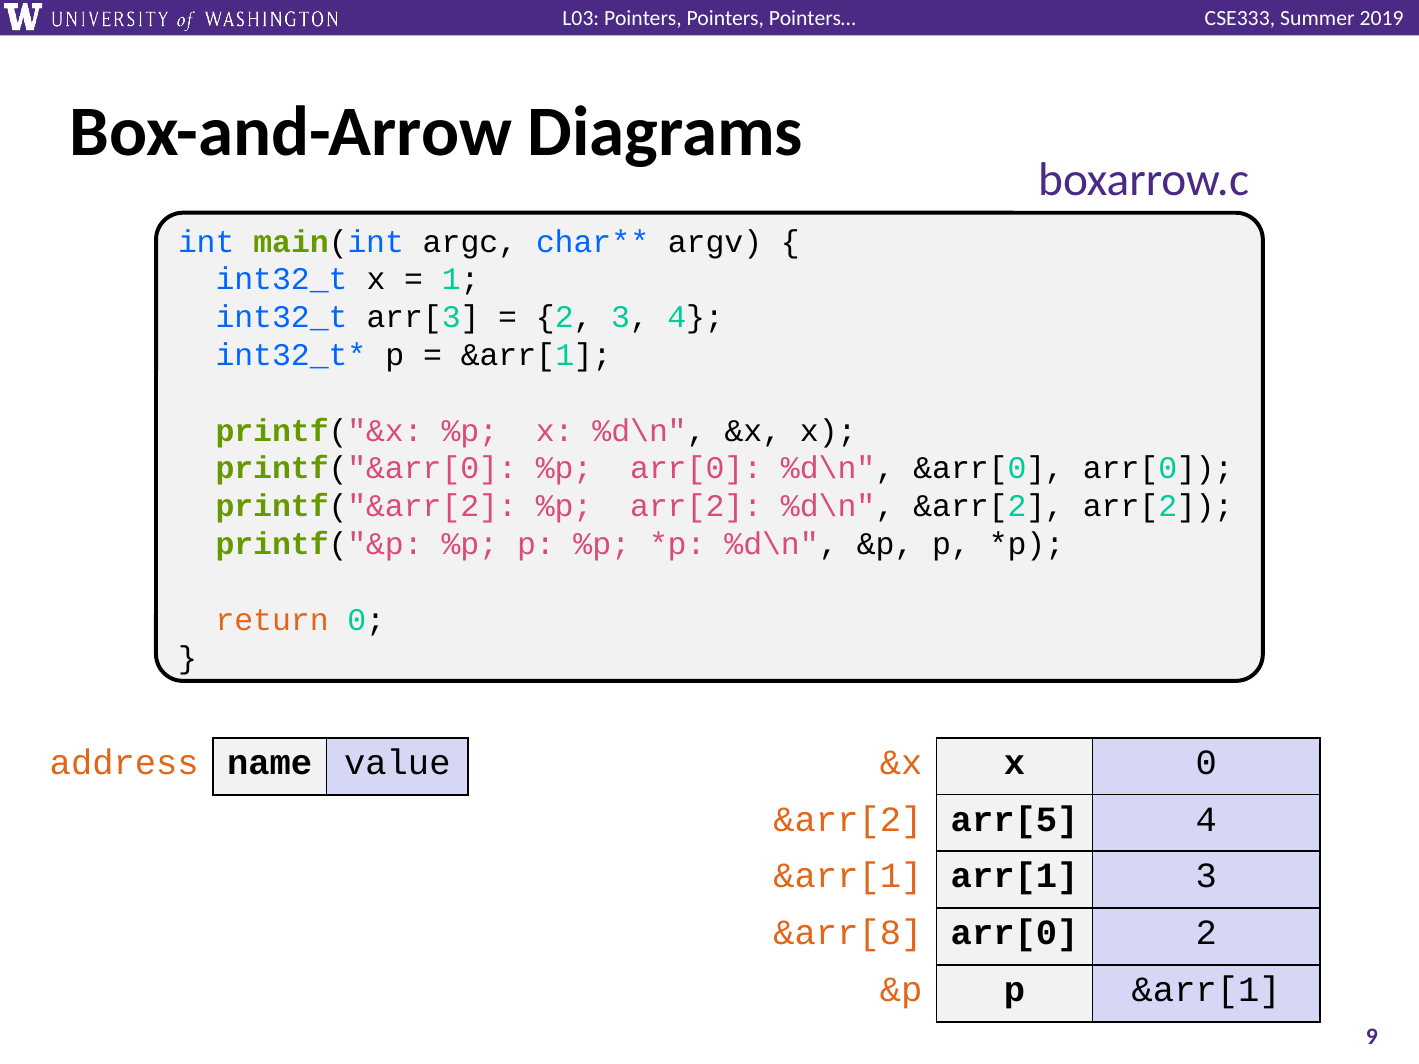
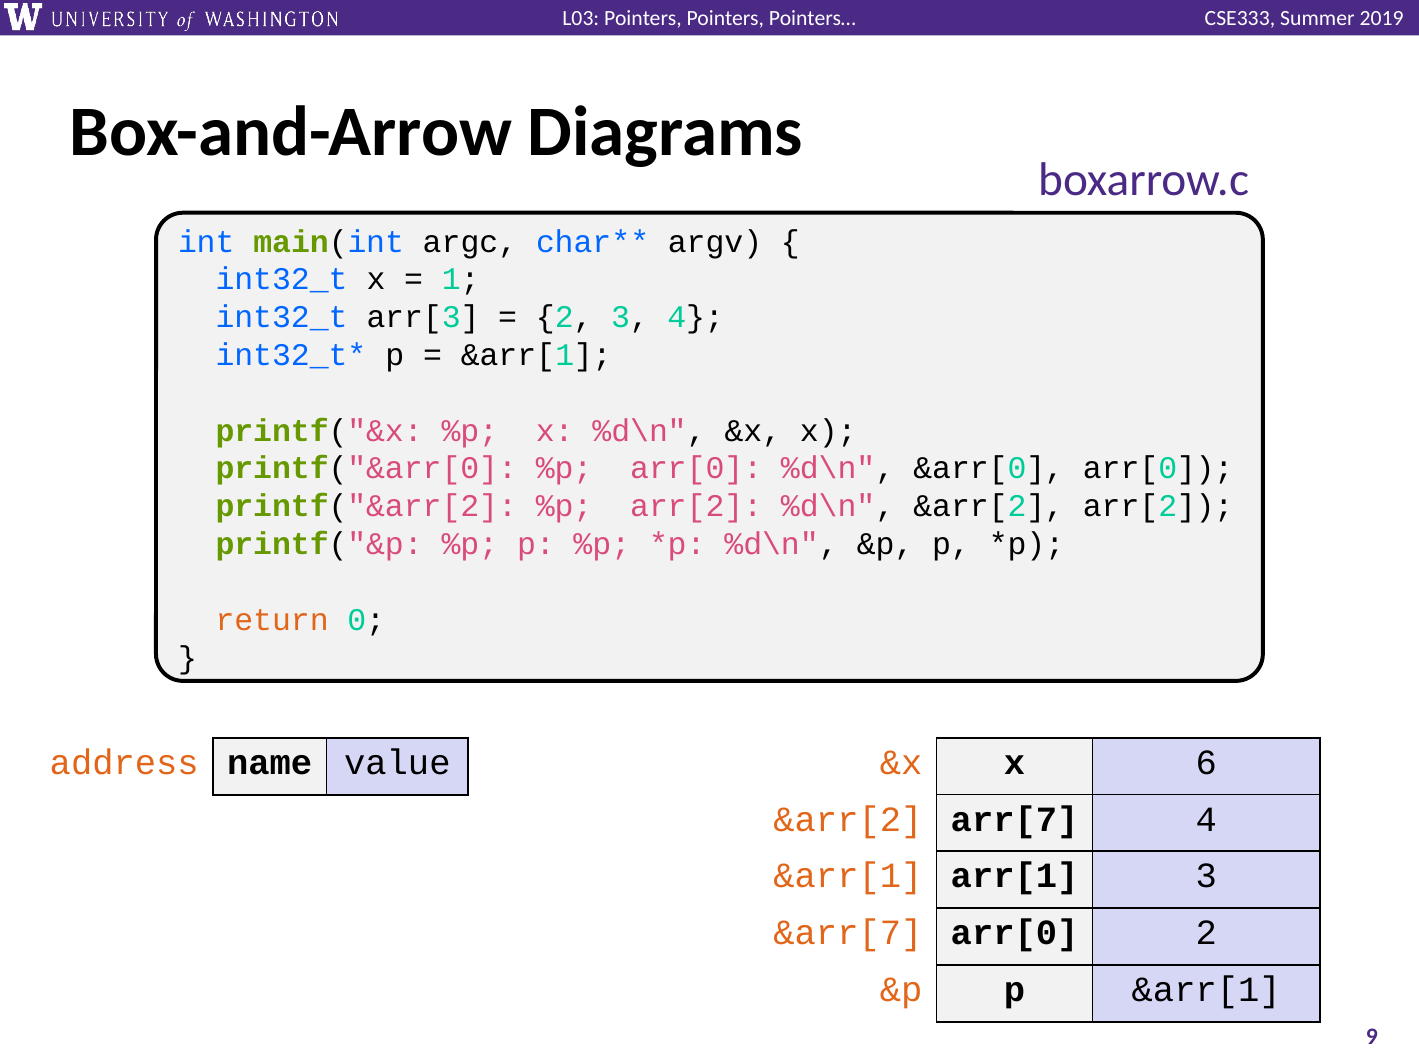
x 0: 0 -> 6
arr[5: arr[5 -> arr[7
&arr[8: &arr[8 -> &arr[7
